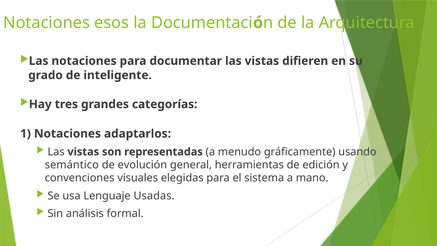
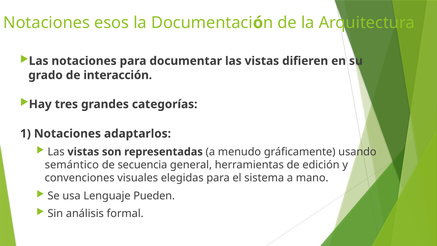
inteligente: inteligente -> interacción
evolución: evolución -> secuencia
Usadas: Usadas -> Pueden
